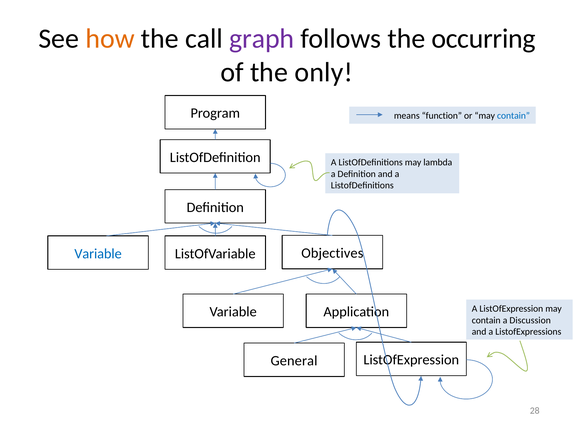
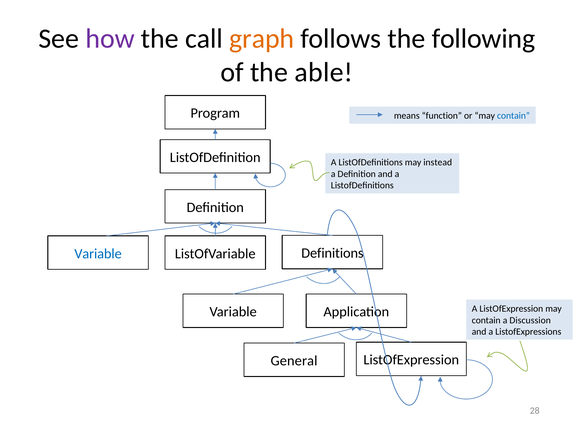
how colour: orange -> purple
graph colour: purple -> orange
occurring: occurring -> following
only: only -> able
lambda: lambda -> instead
Objectives: Objectives -> Definitions
